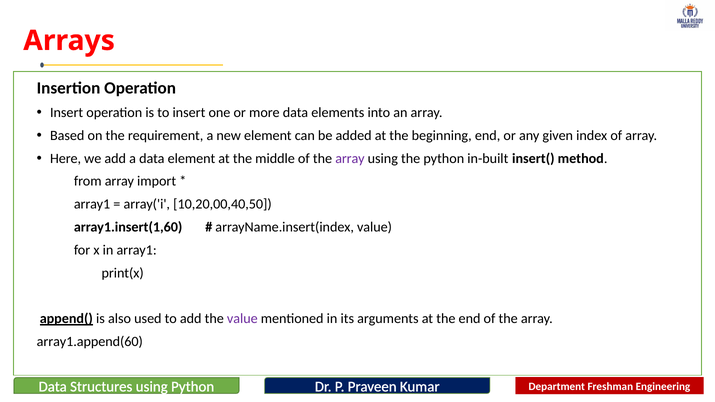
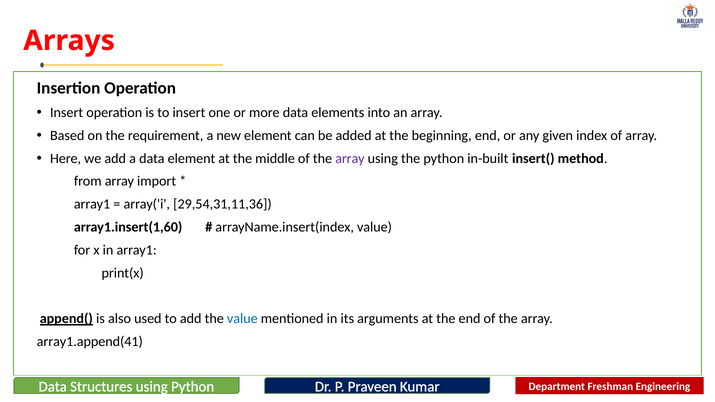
10,20,00,40,50: 10,20,00,40,50 -> 29,54,31,11,36
value at (242, 319) colour: purple -> blue
array1.append(60: array1.append(60 -> array1.append(41
